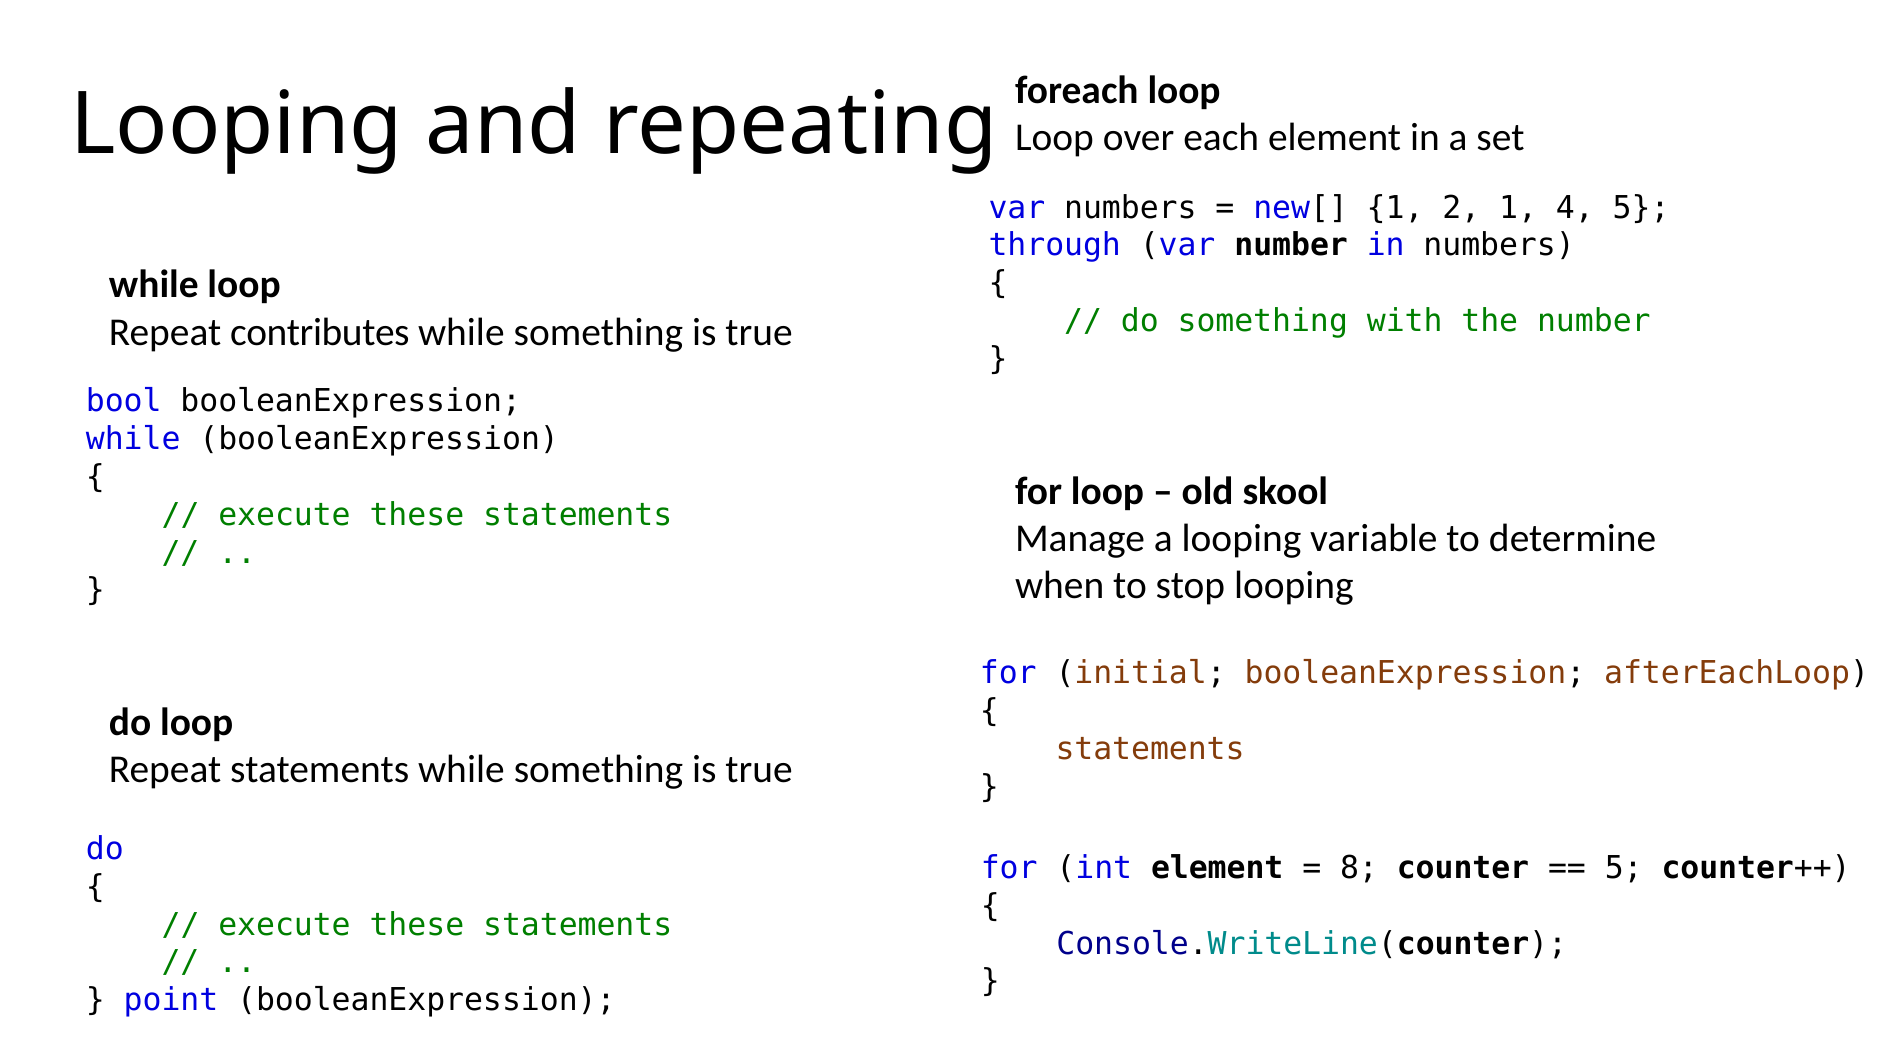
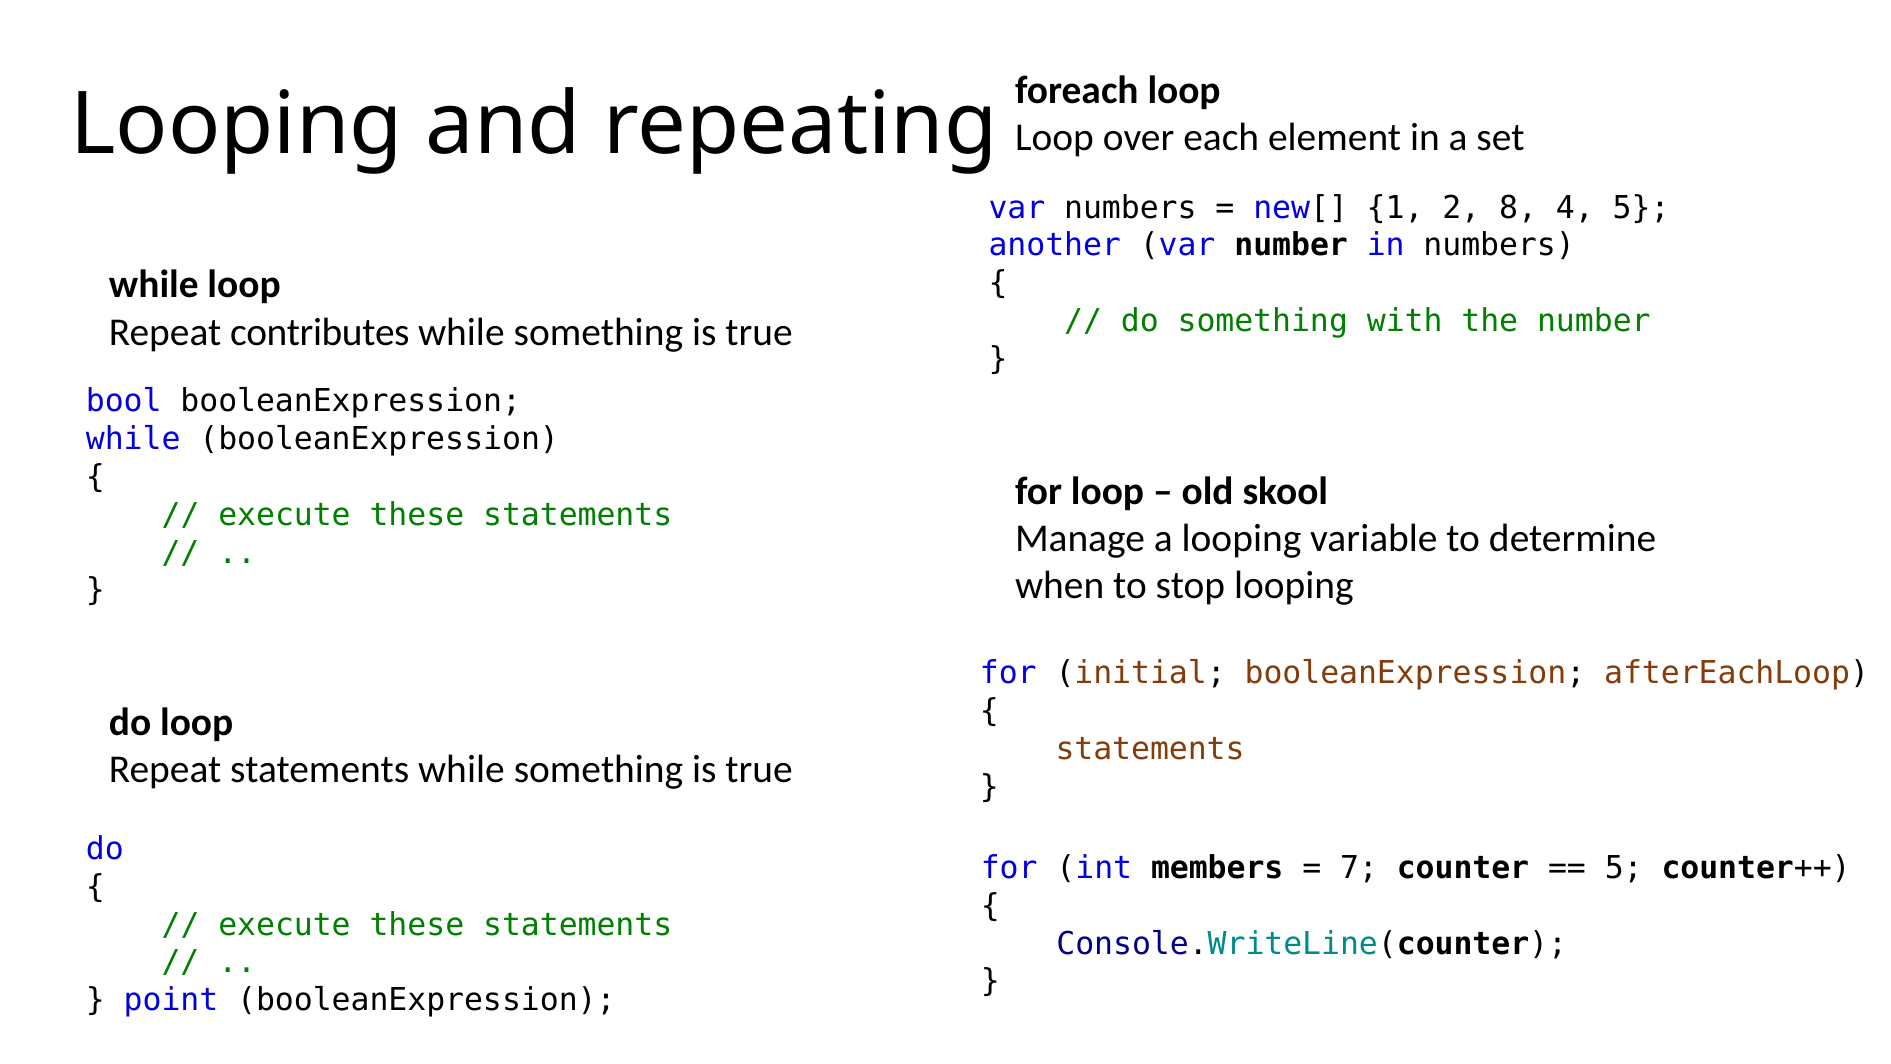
2 1: 1 -> 8
through: through -> another
int element: element -> members
8: 8 -> 7
